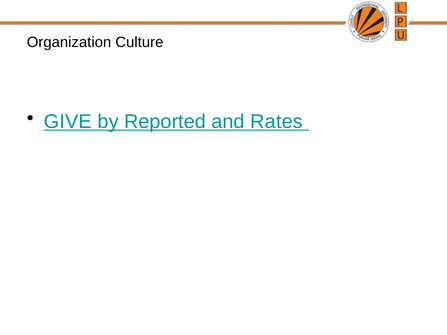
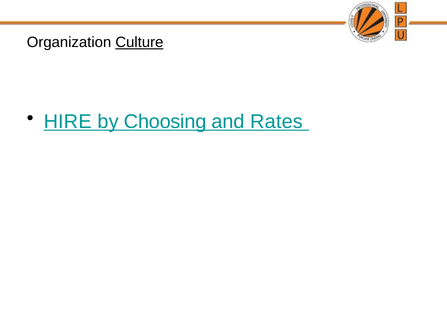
Culture underline: none -> present
GIVE: GIVE -> HIRE
Reported: Reported -> Choosing
